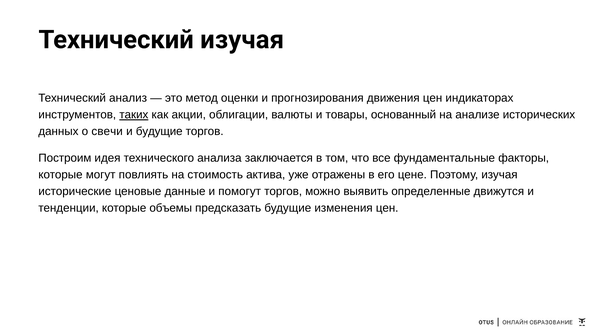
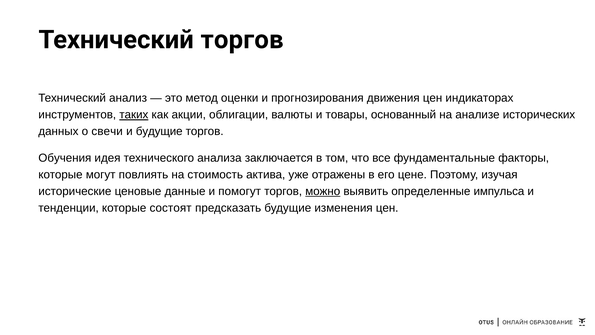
Технический изучая: изучая -> торгов
Построим: Построим -> Обучения
можно underline: none -> present
движутся: движутся -> импульса
объемы: объемы -> состоят
